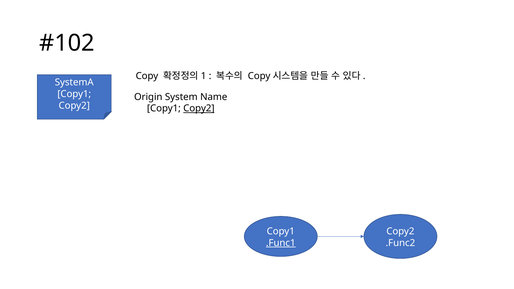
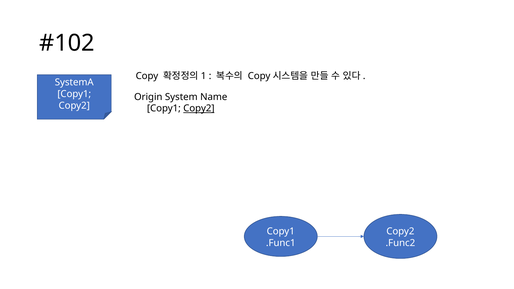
.Func1 underline: present -> none
